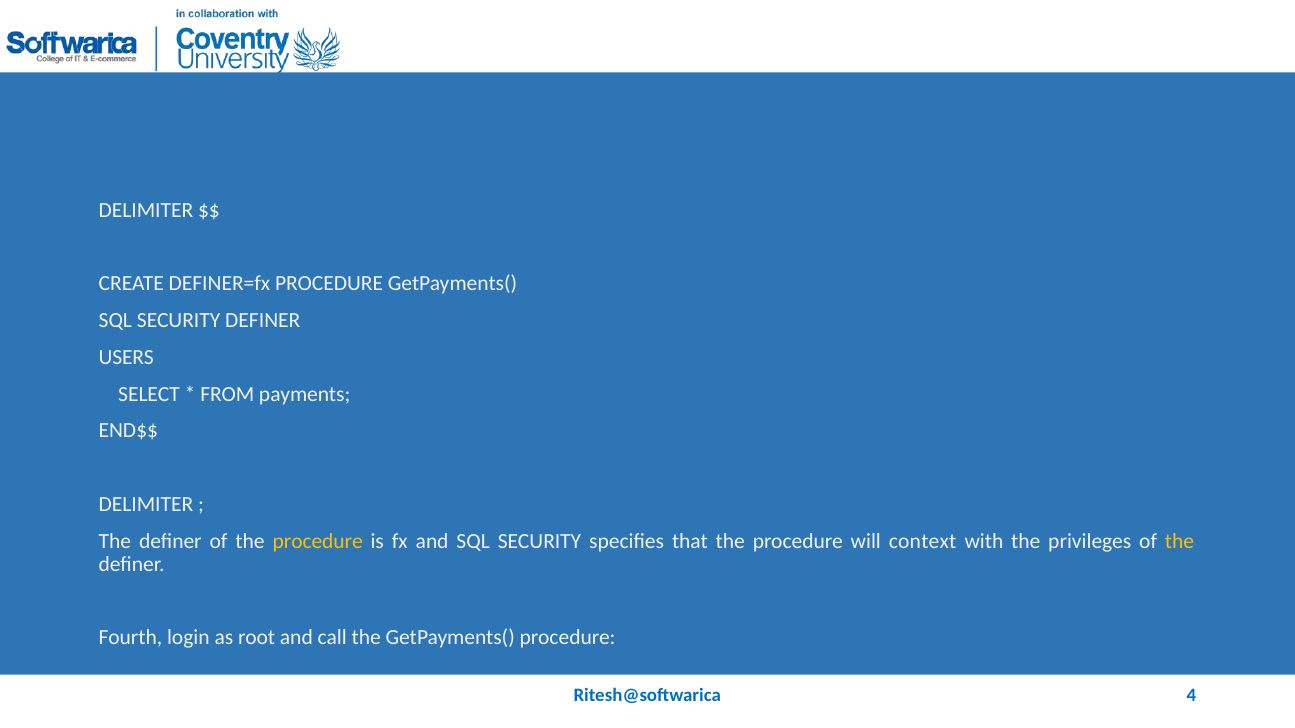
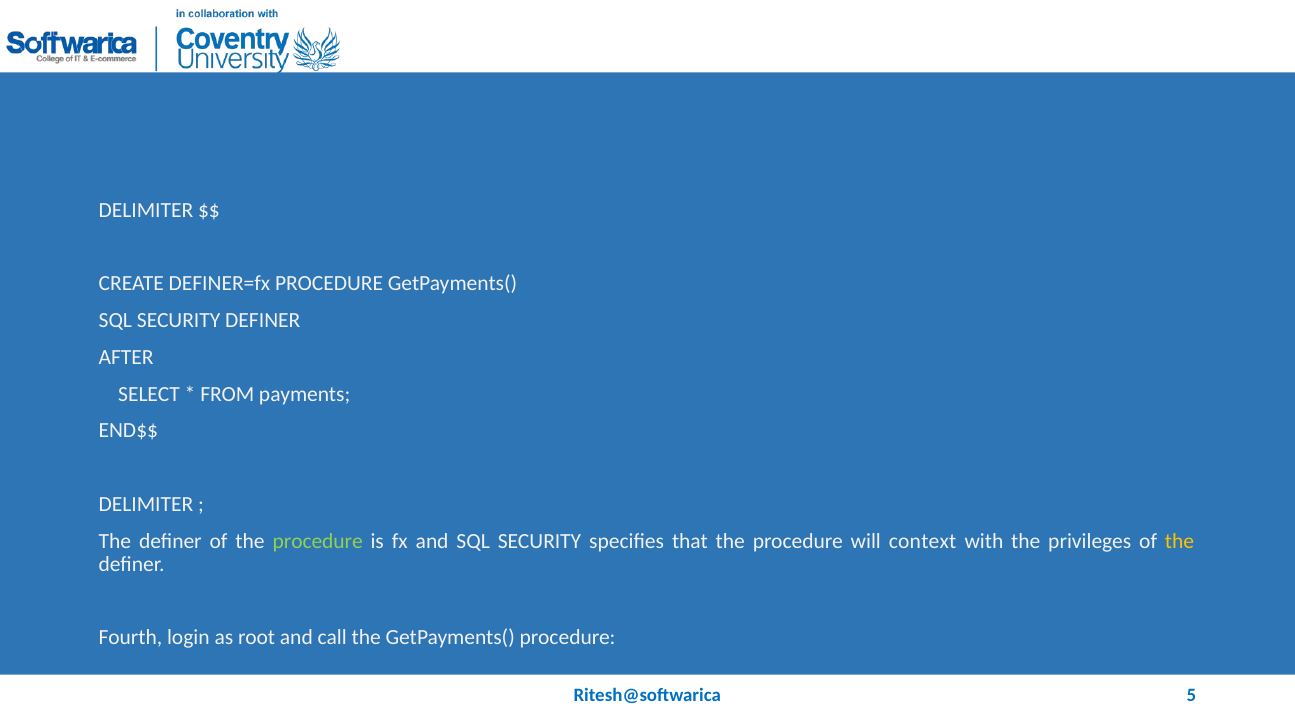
USERS: USERS -> AFTER
procedure at (318, 541) colour: yellow -> light green
4: 4 -> 5
